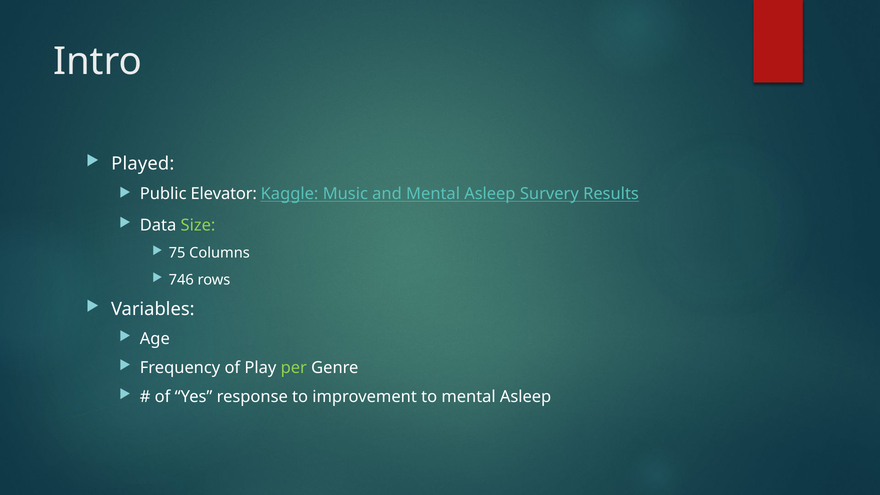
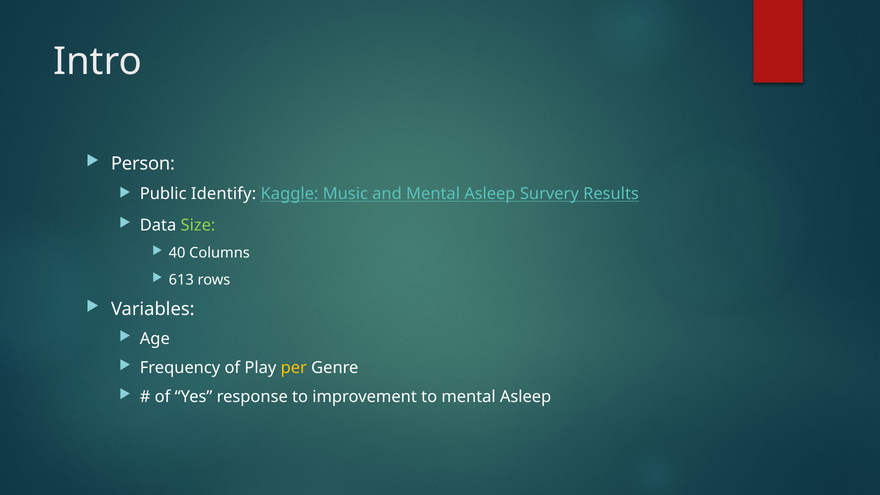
Played: Played -> Person
Elevator: Elevator -> Identify
75: 75 -> 40
746: 746 -> 613
per colour: light green -> yellow
